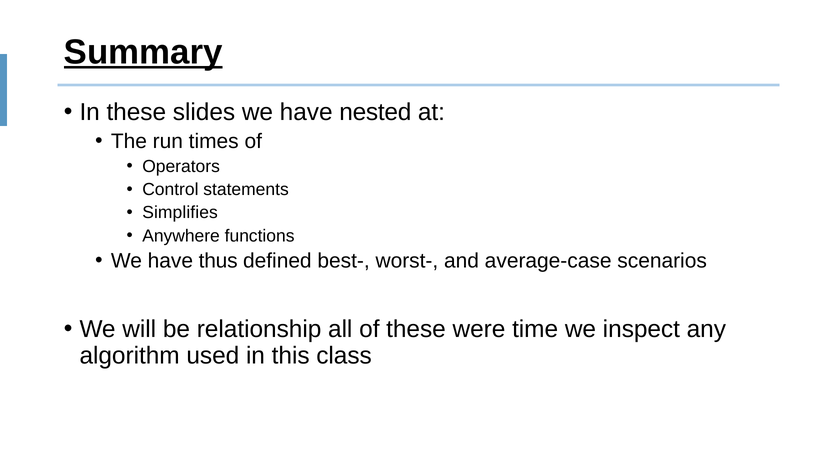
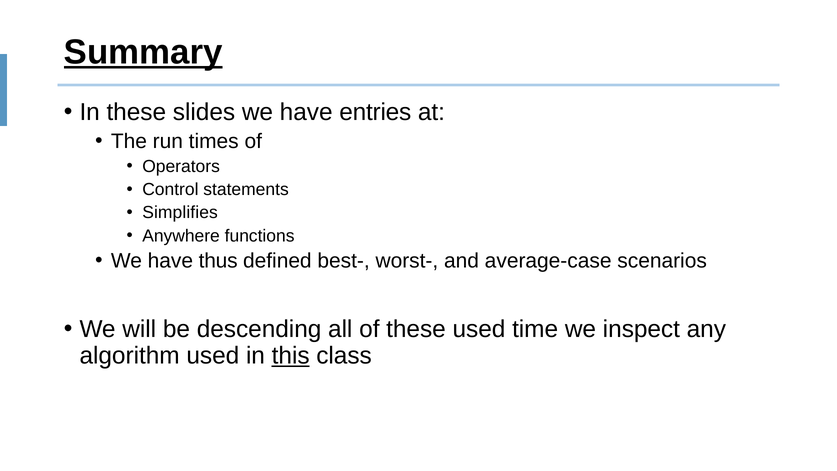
nested: nested -> entries
relationship: relationship -> descending
these were: were -> used
this underline: none -> present
